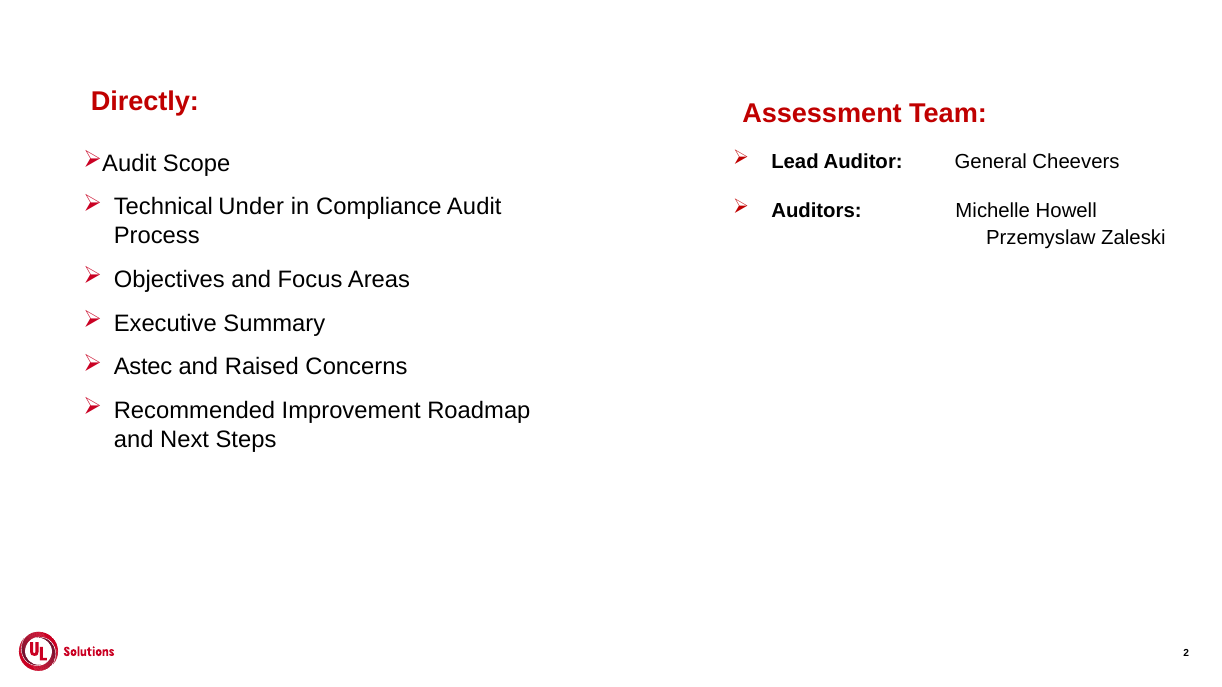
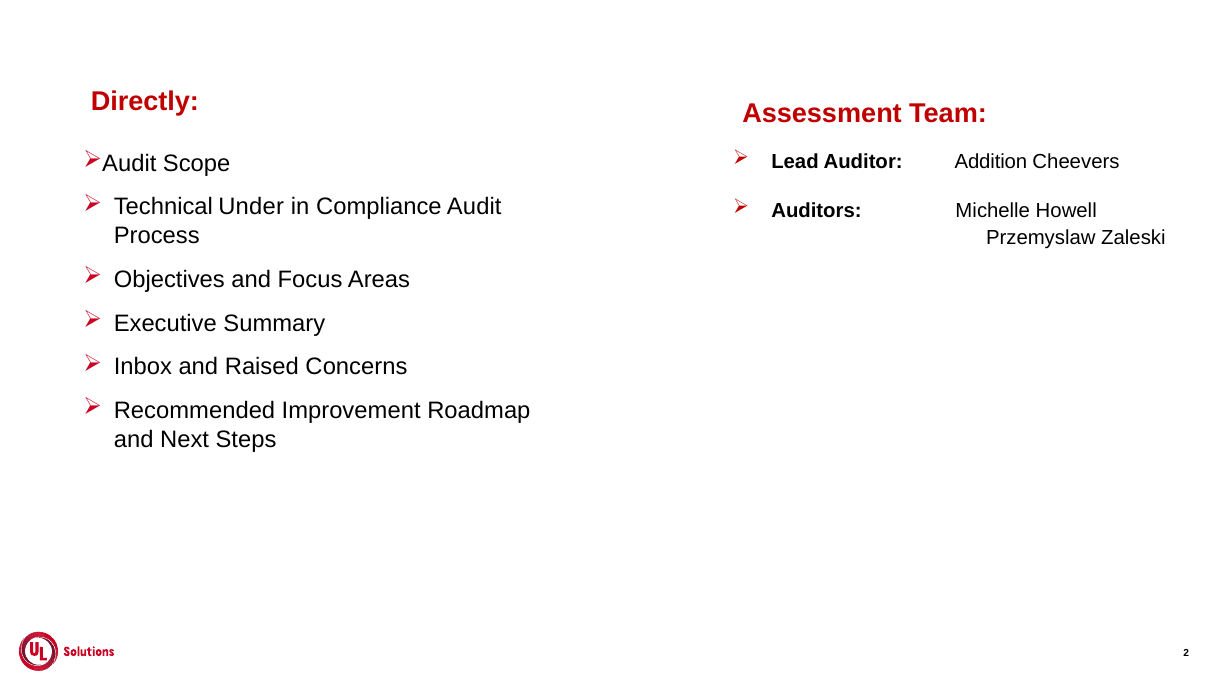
General: General -> Addition
Astec: Astec -> Inbox
